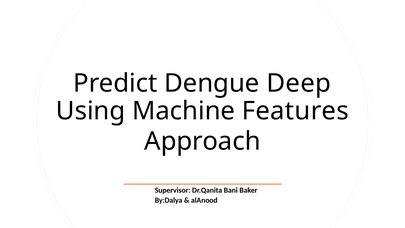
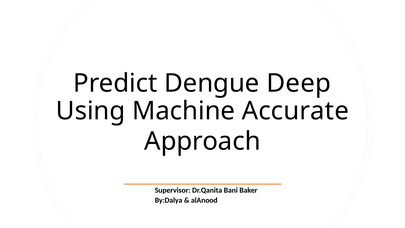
Features: Features -> Accurate
